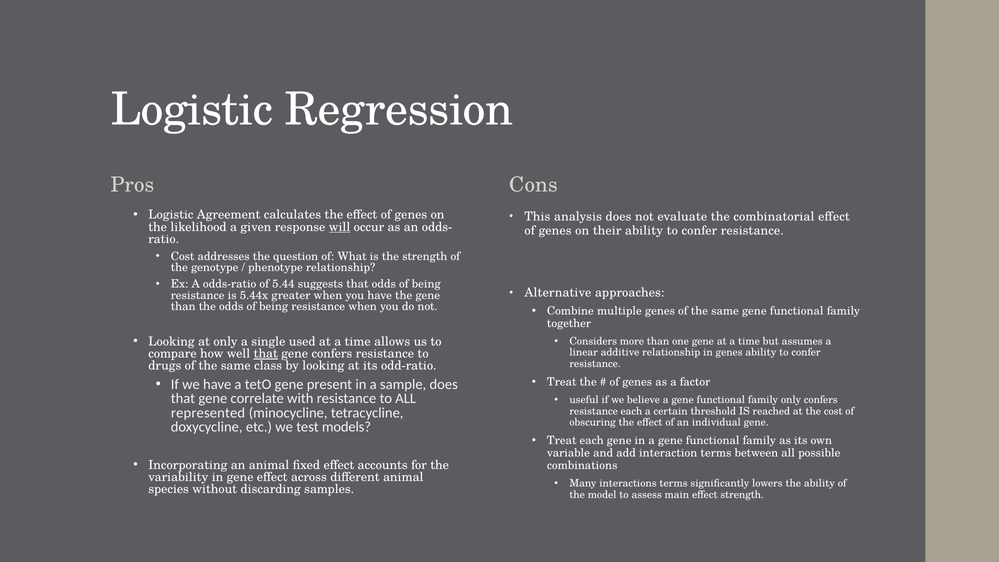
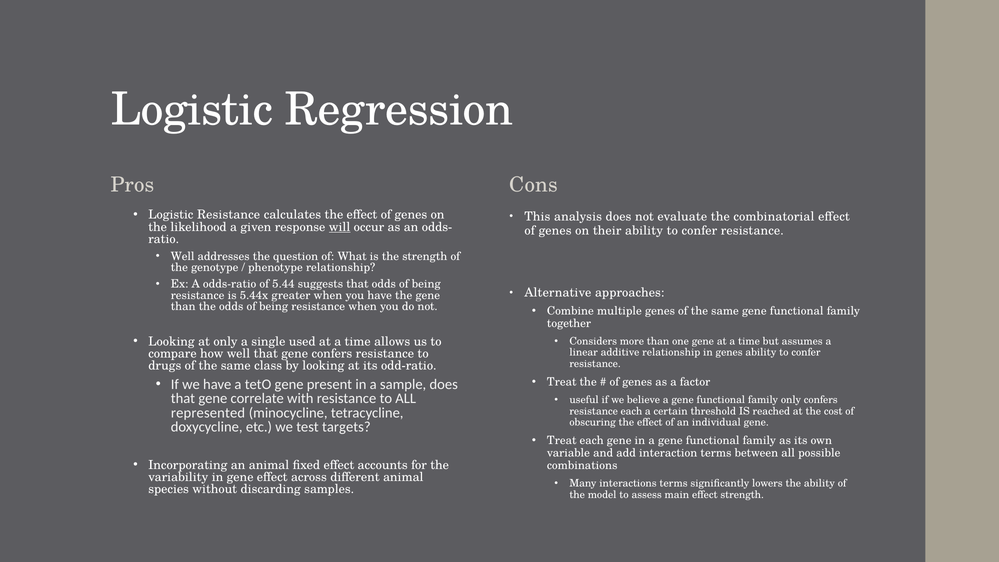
Logistic Agreement: Agreement -> Resistance
Cost at (183, 256): Cost -> Well
that at (266, 354) underline: present -> none
models: models -> targets
